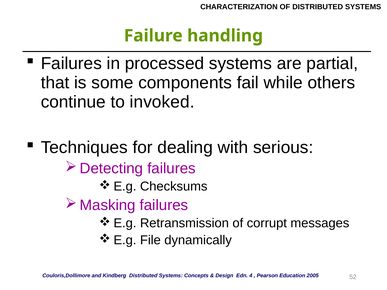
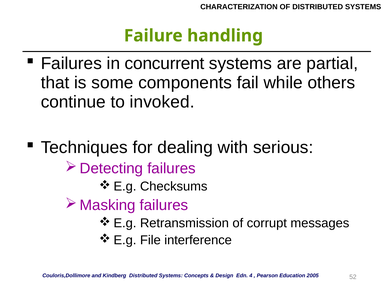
processed: processed -> concurrent
dynamically: dynamically -> interference
